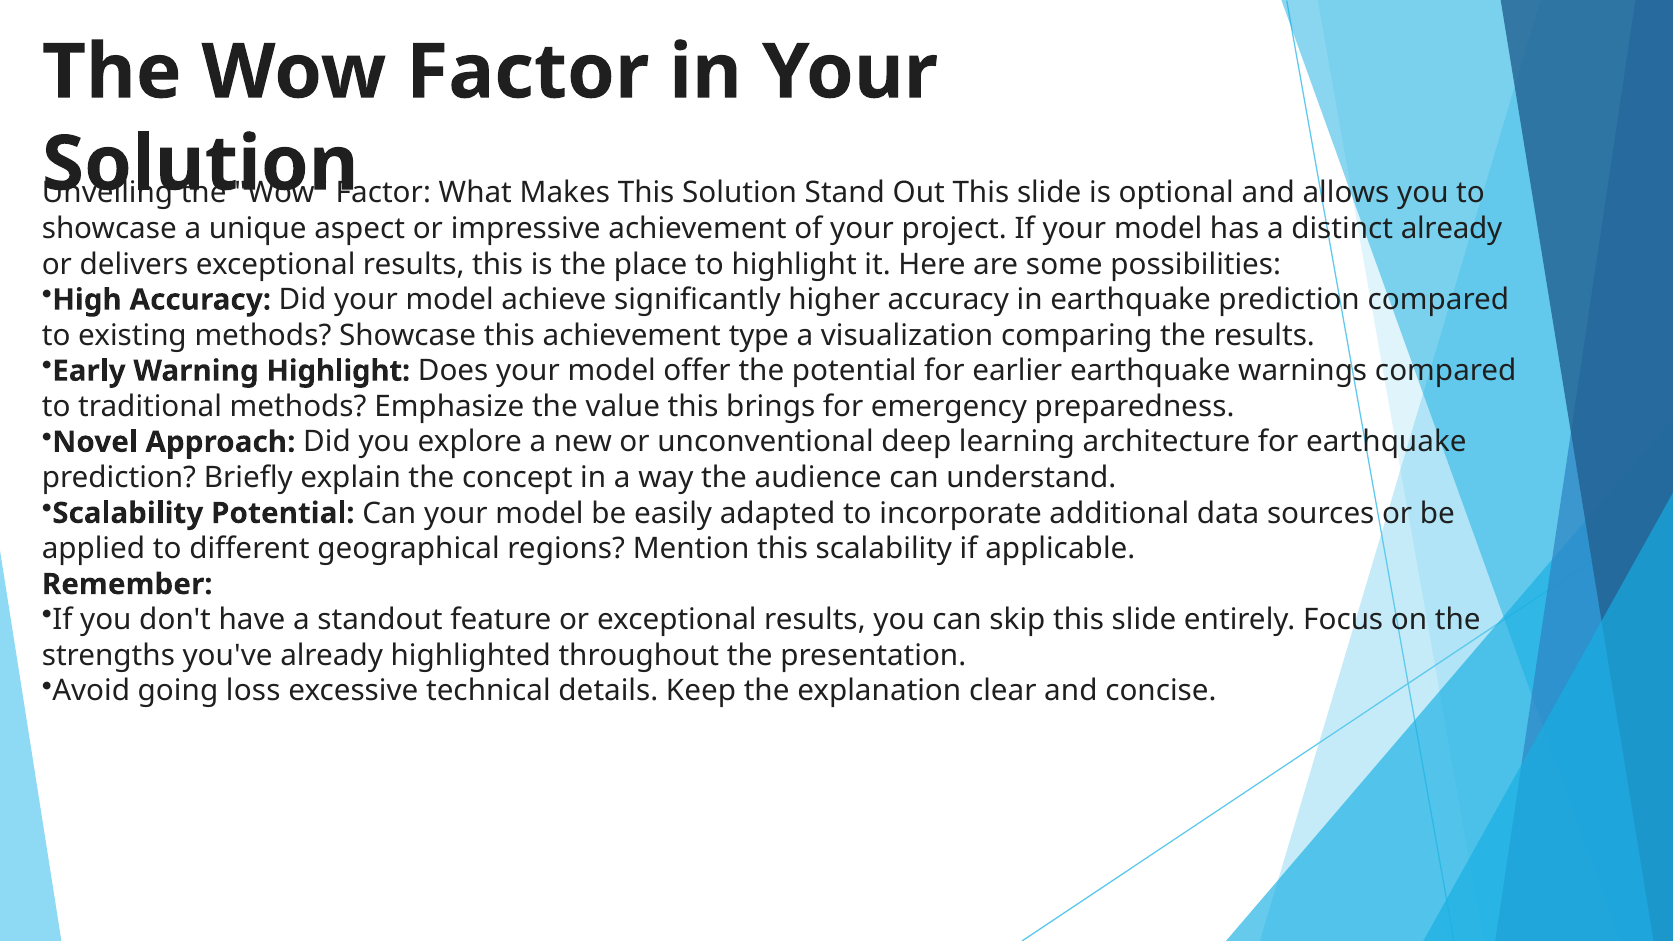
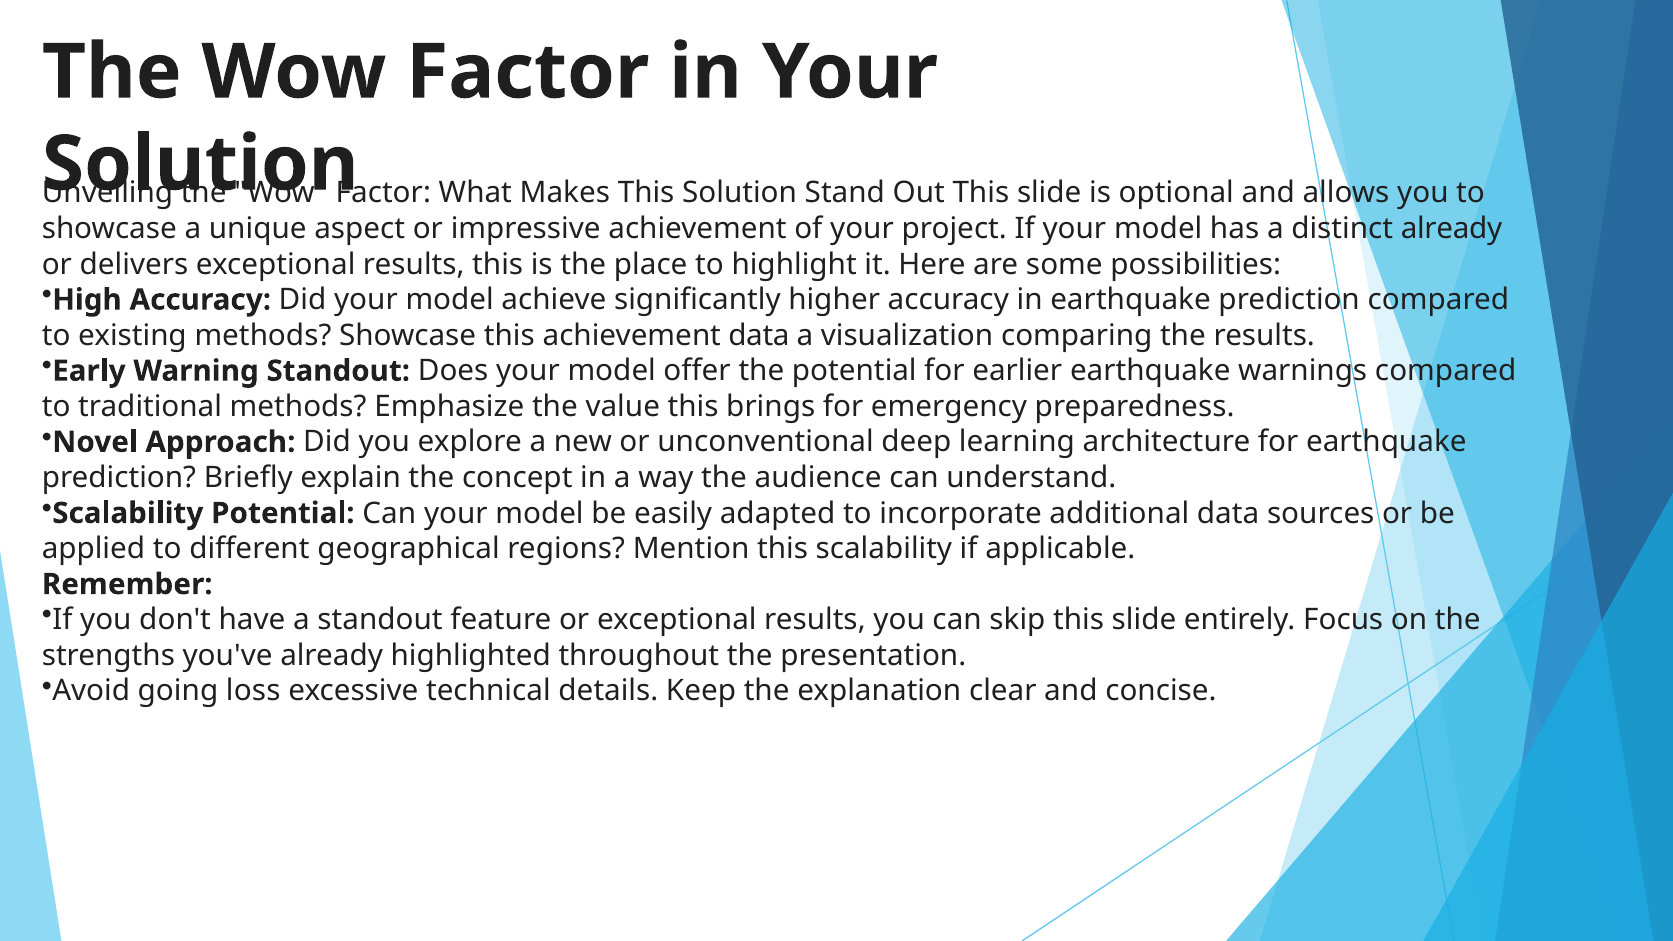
achievement type: type -> data
Warning Highlight: Highlight -> Standout
